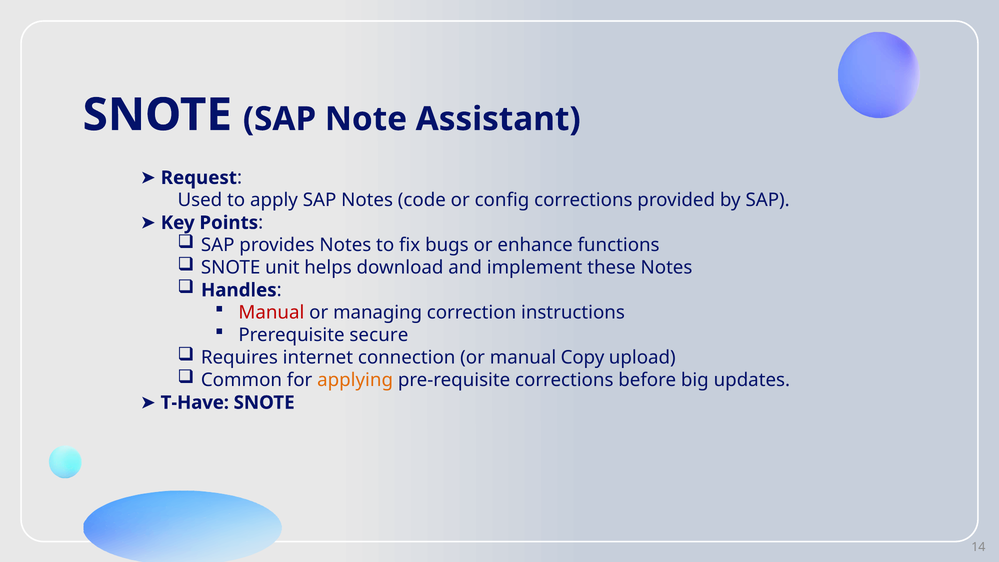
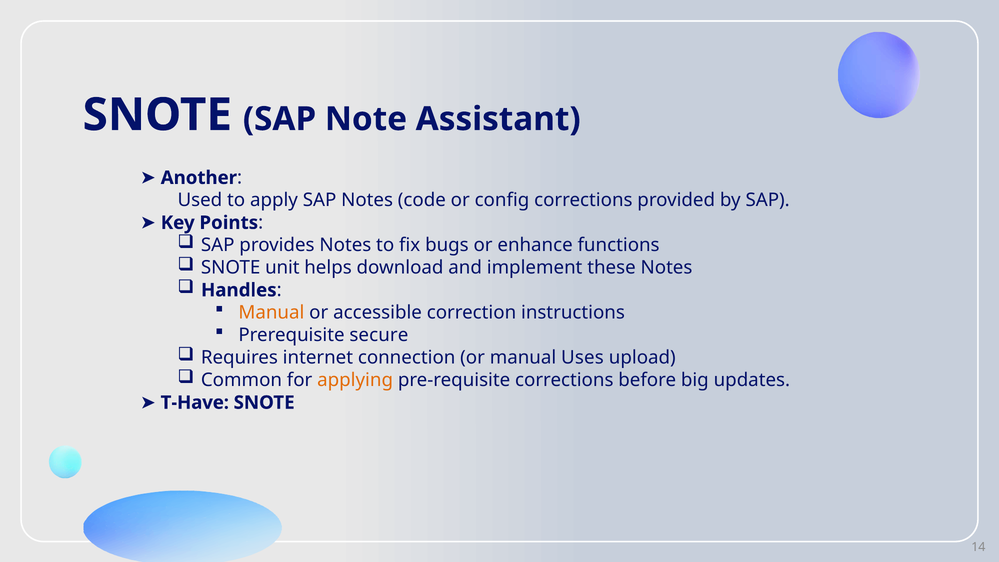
Request: Request -> Another
Manual at (271, 313) colour: red -> orange
managing: managing -> accessible
Copy: Copy -> Uses
